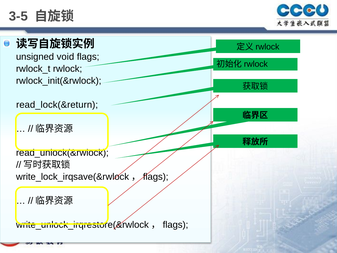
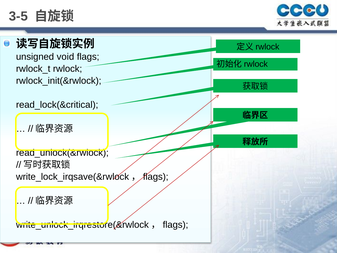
read_lock(&return: read_lock(&return -> read_lock(&critical
